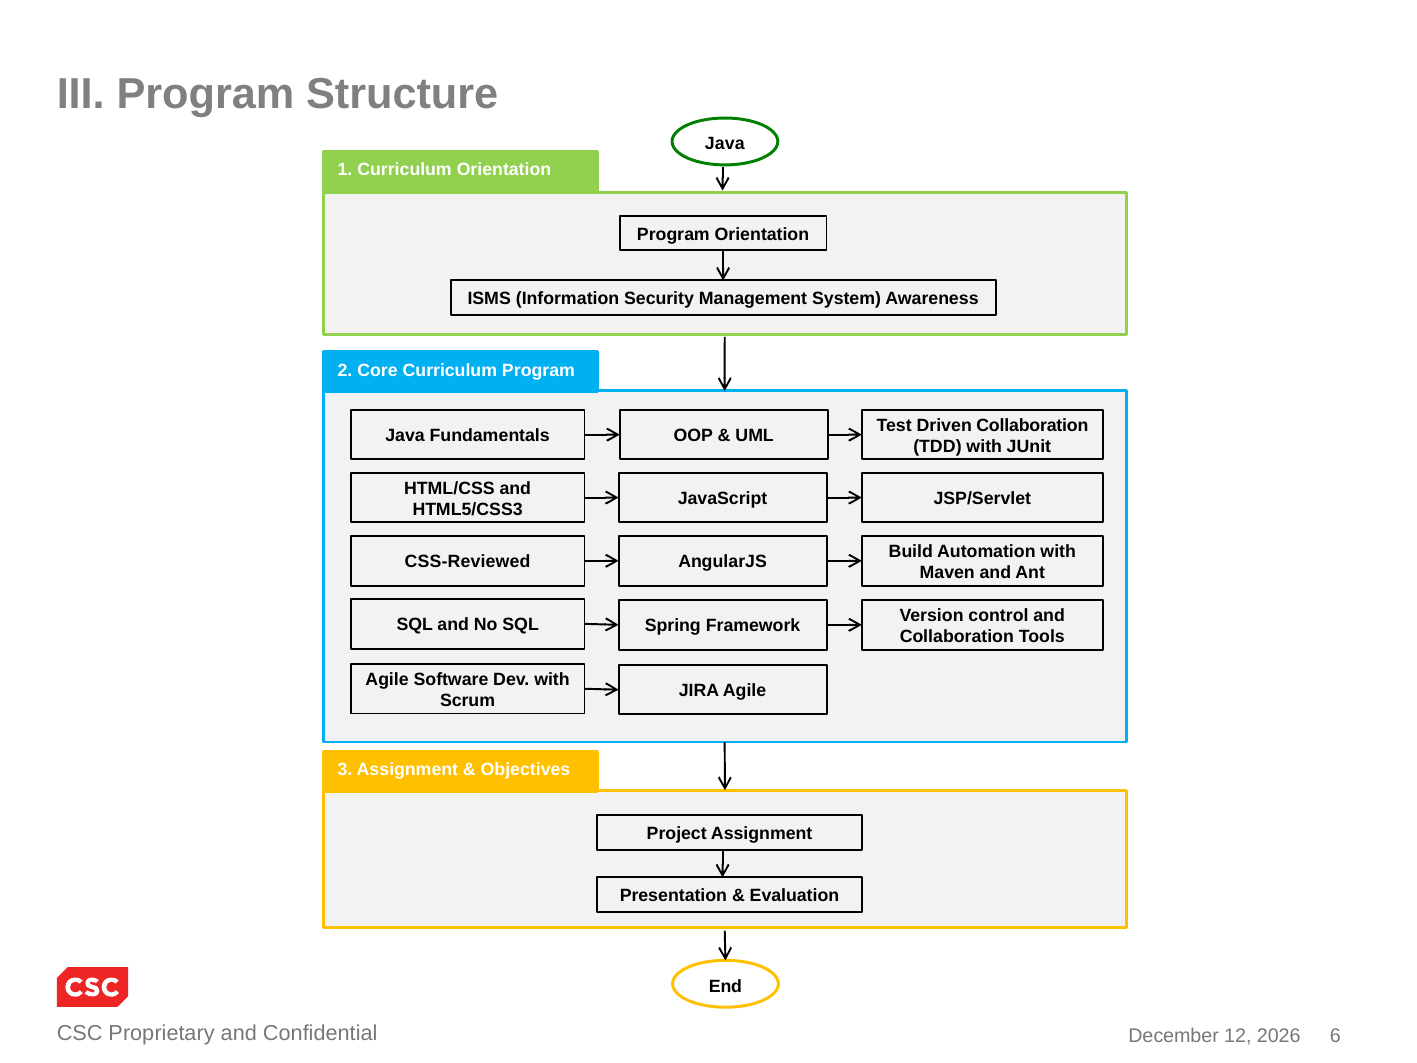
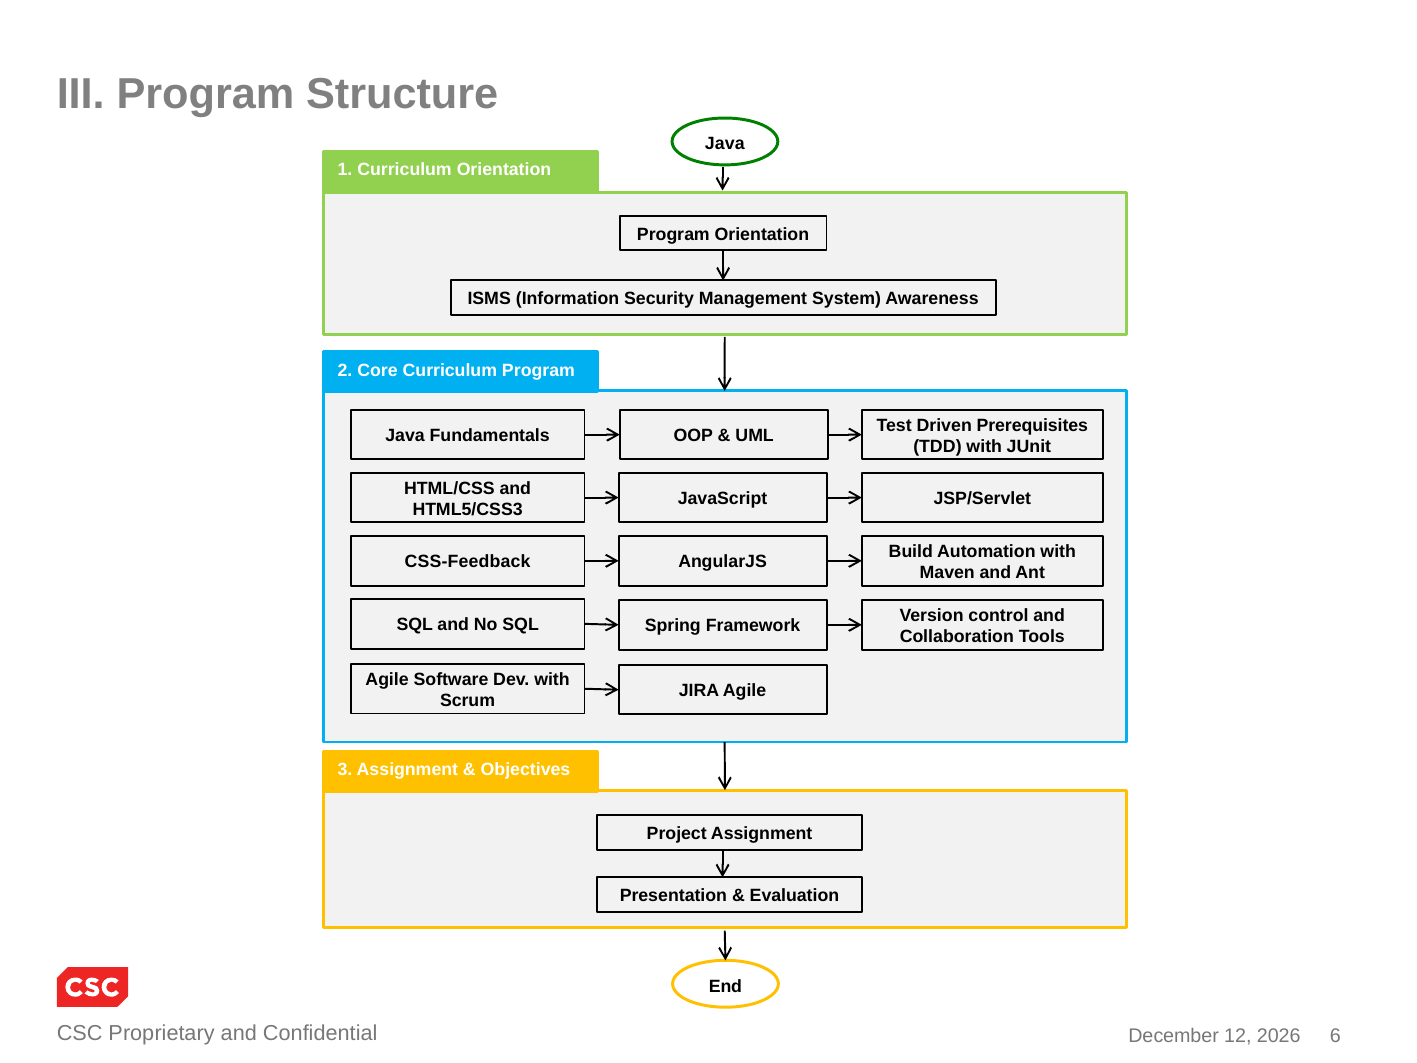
Driven Collaboration: Collaboration -> Prerequisites
CSS-Reviewed: CSS-Reviewed -> CSS-Feedback
